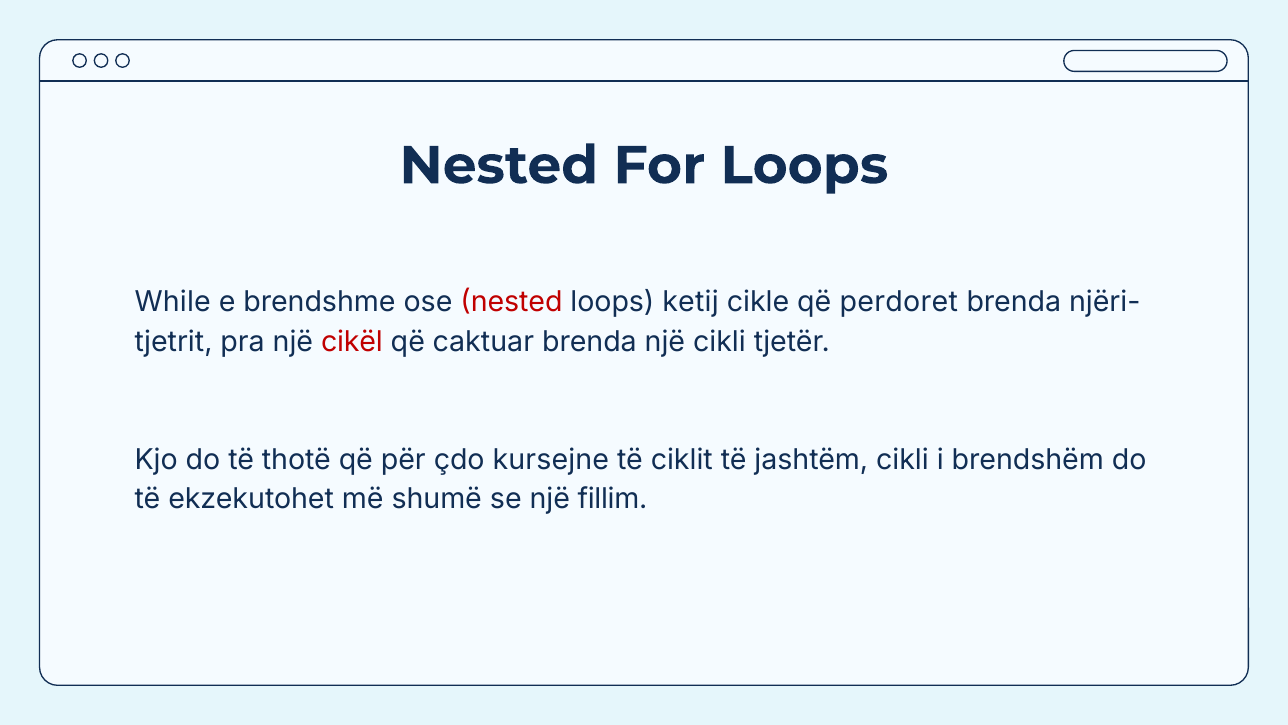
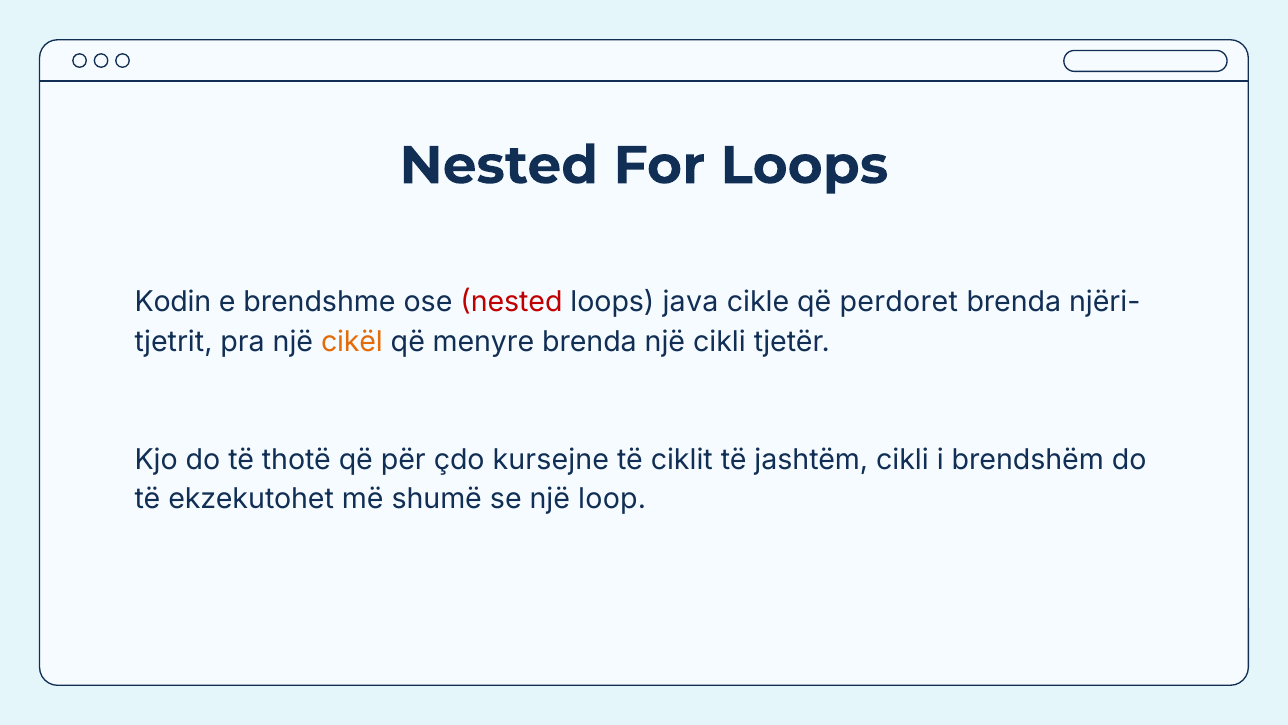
While: While -> Kodin
ketij: ketij -> java
cikël colour: red -> orange
caktuar: caktuar -> menyre
fillim: fillim -> loop
